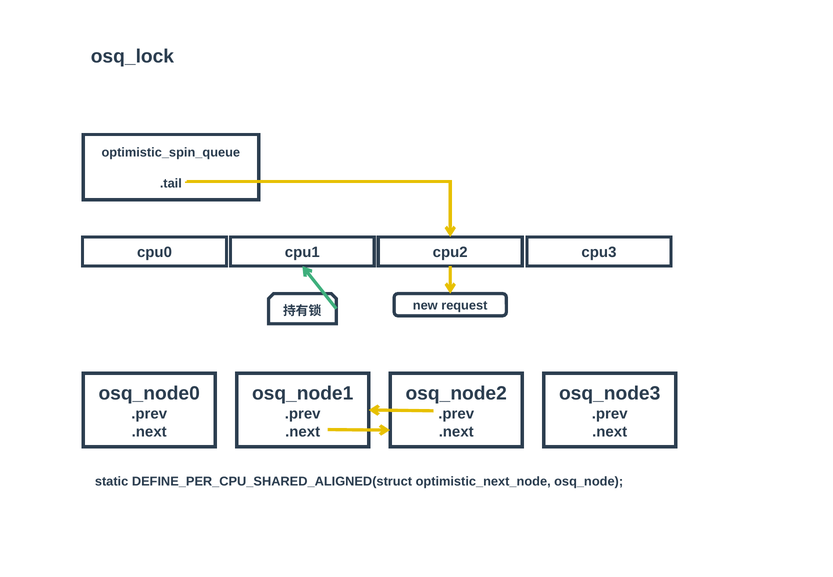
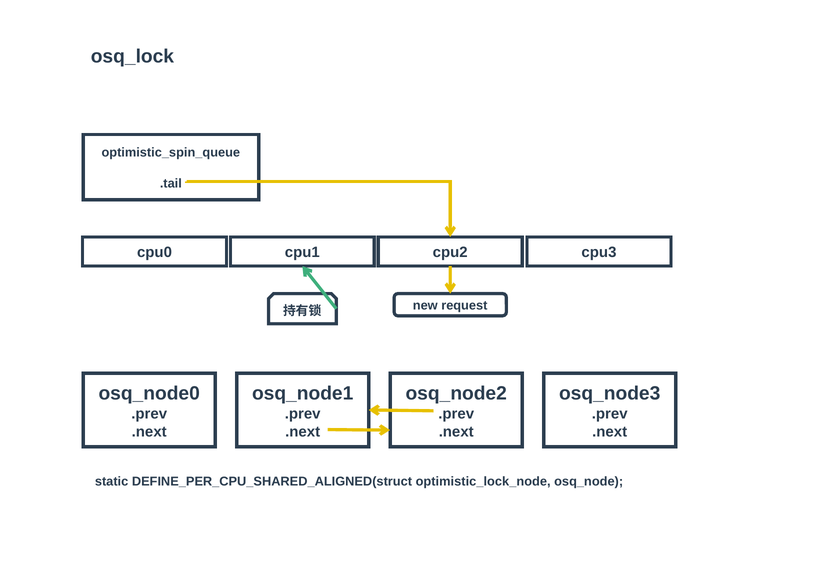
optimistic_next_node: optimistic_next_node -> optimistic_lock_node
